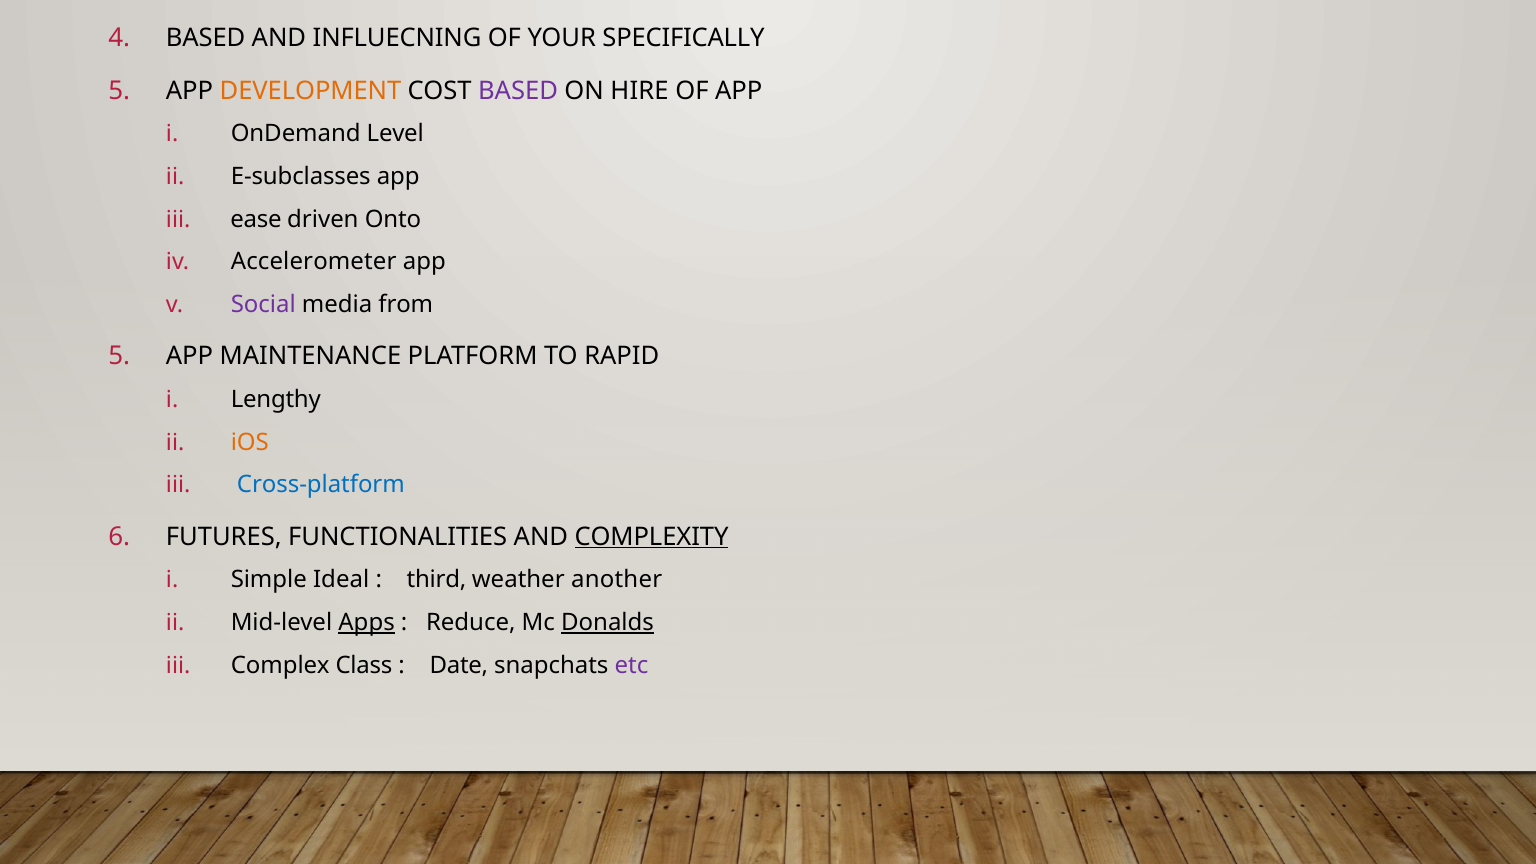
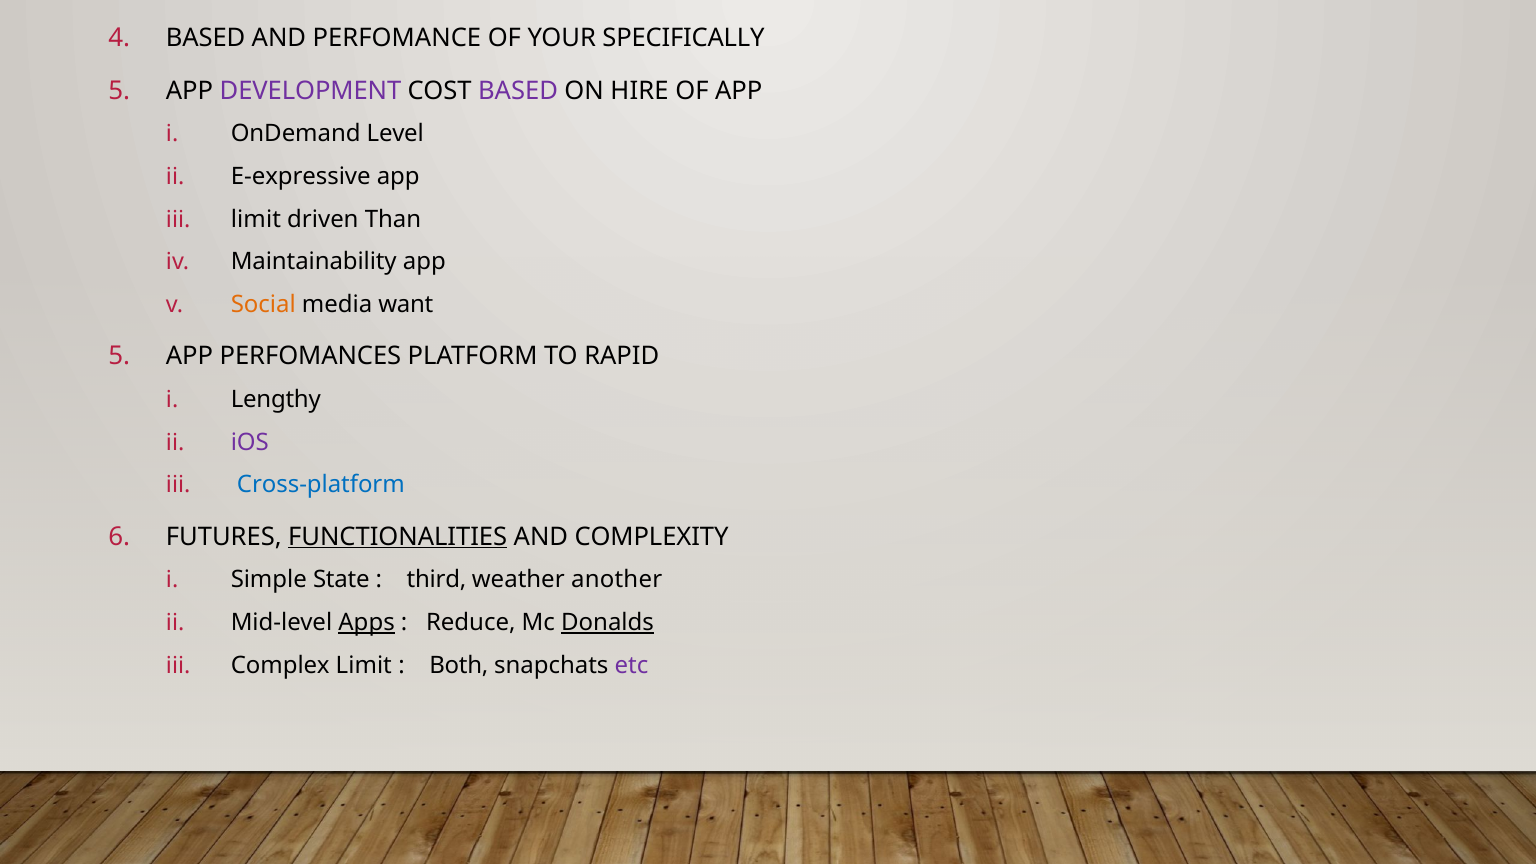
INFLUECNING: INFLUECNING -> PERFOMANCE
DEVELOPMENT colour: orange -> purple
E-subclasses: E-subclasses -> E-expressive
ease at (256, 219): ease -> limit
Onto: Onto -> Than
Accelerometer: Accelerometer -> Maintainability
Social colour: purple -> orange
from: from -> want
MAINTENANCE: MAINTENANCE -> PERFOMANCES
iOS colour: orange -> purple
FUNCTIONALITIES underline: none -> present
COMPLEXITY underline: present -> none
Ideal: Ideal -> State
Complex Class: Class -> Limit
Date: Date -> Both
